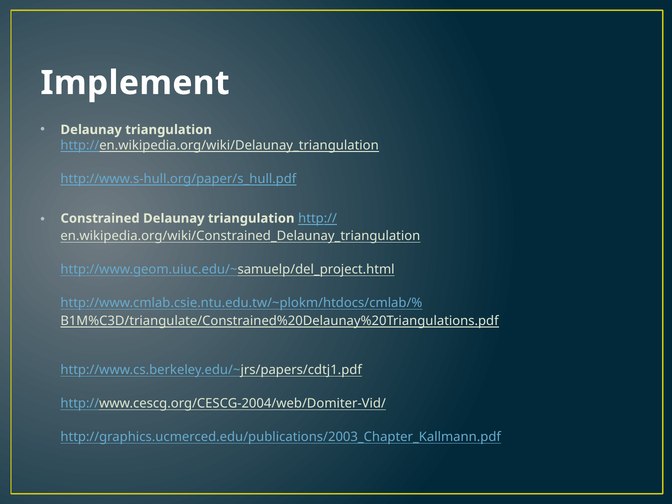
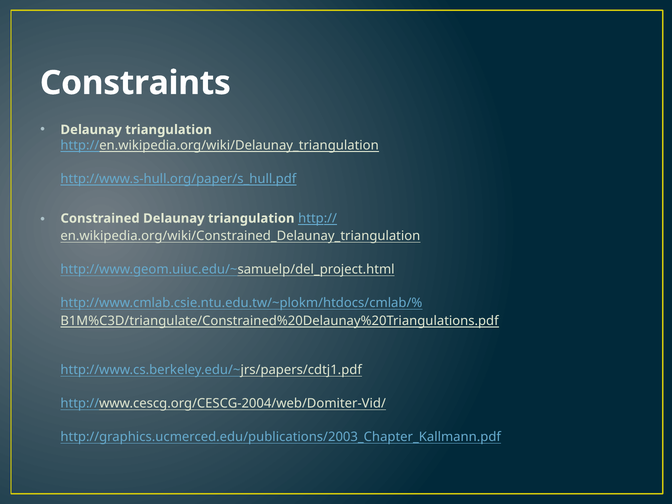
Implement: Implement -> Constraints
